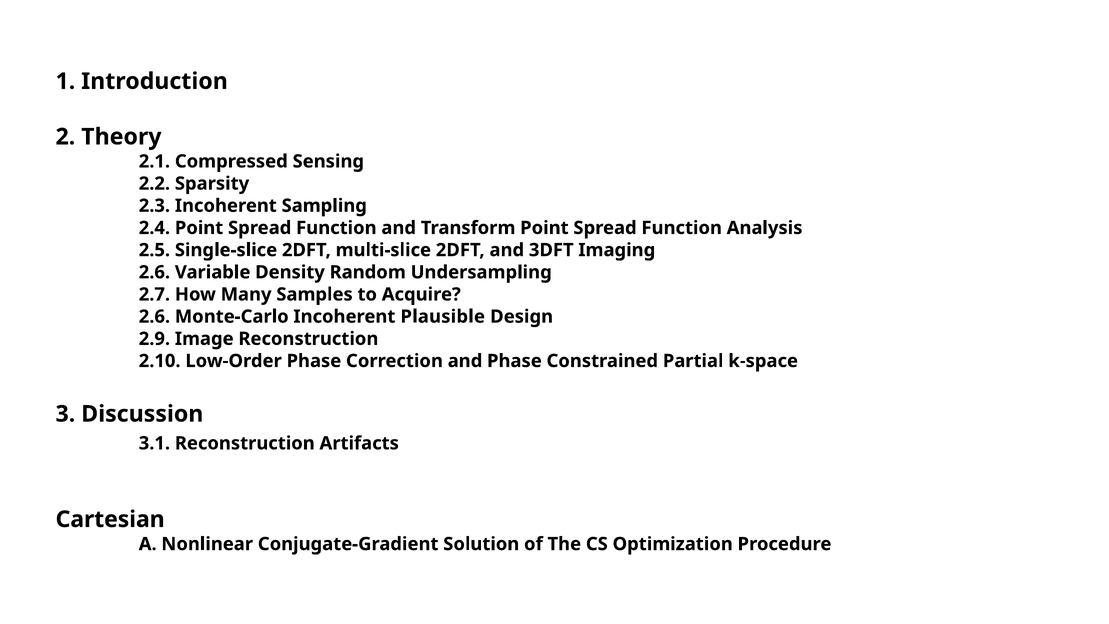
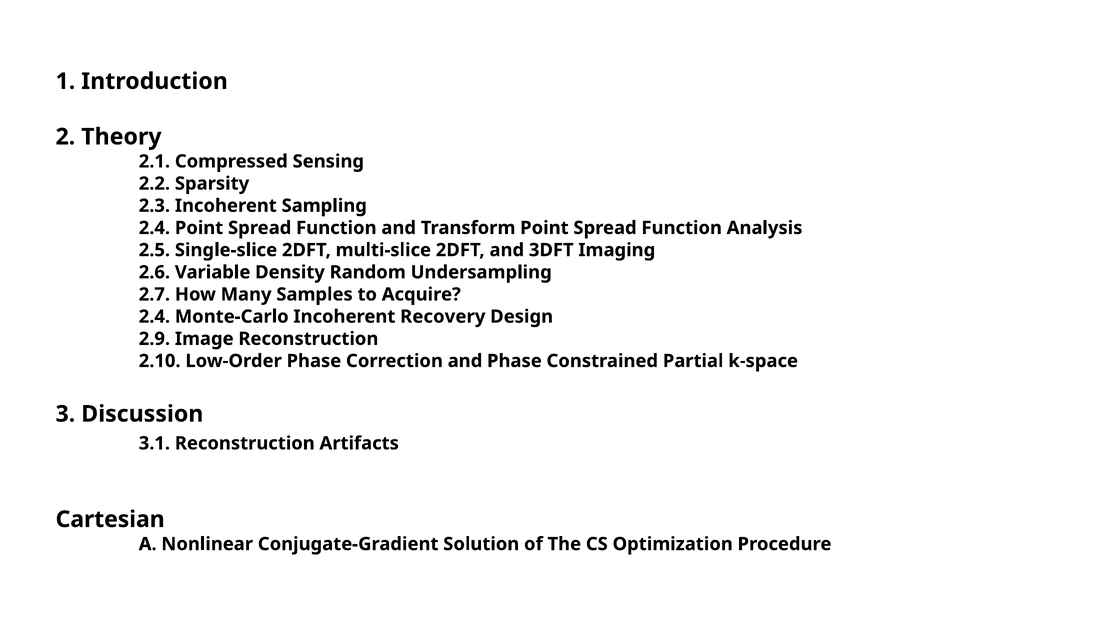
2.6 at (154, 317): 2.6 -> 2.4
Plausible: Plausible -> Recovery
